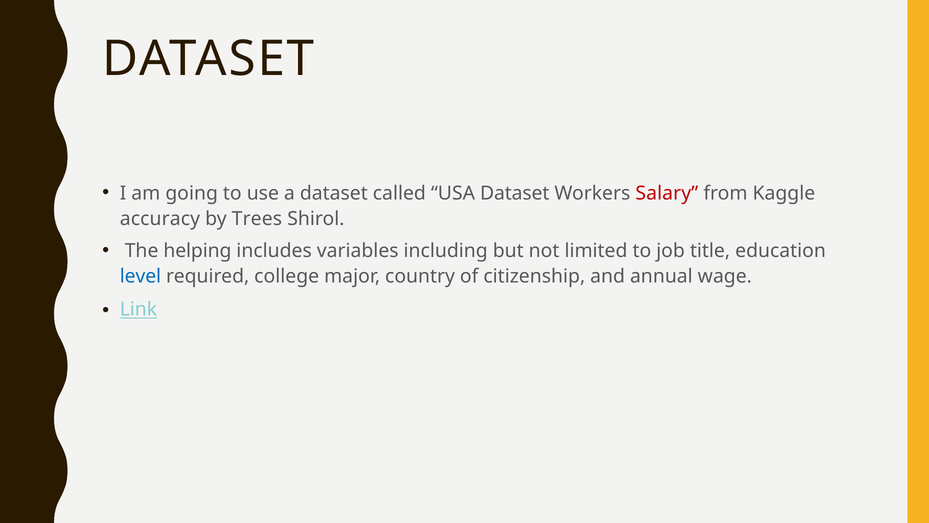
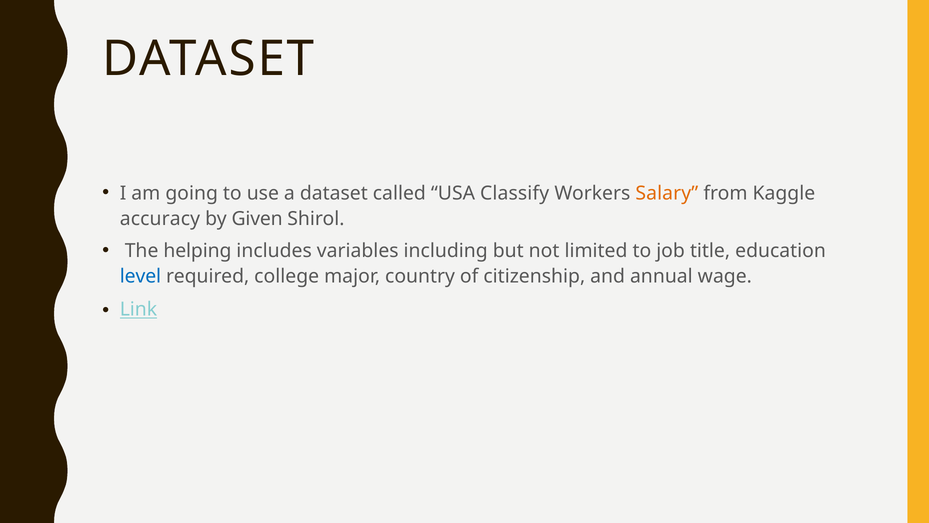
USA Dataset: Dataset -> Classify
Salary colour: red -> orange
Trees: Trees -> Given
